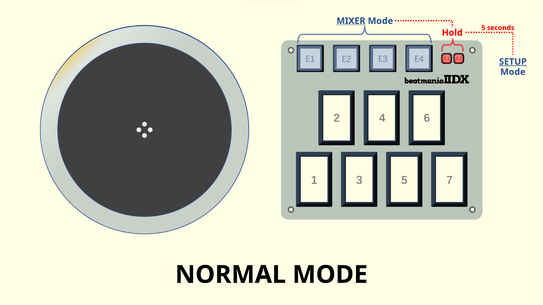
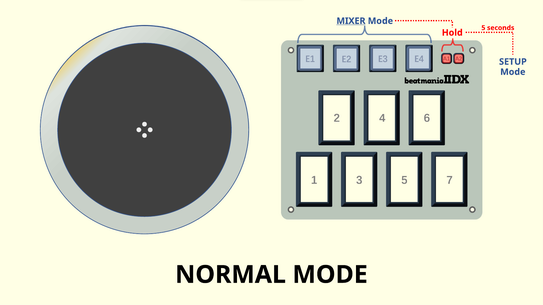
SETUP underline: present -> none
